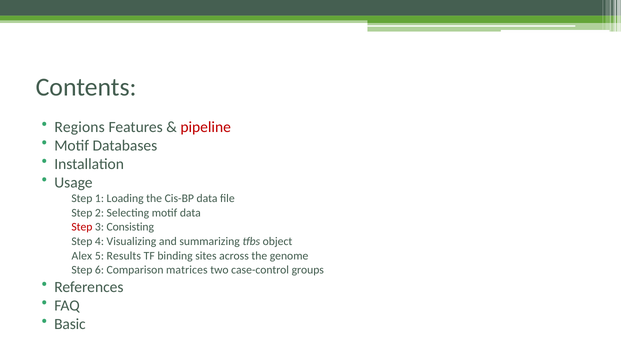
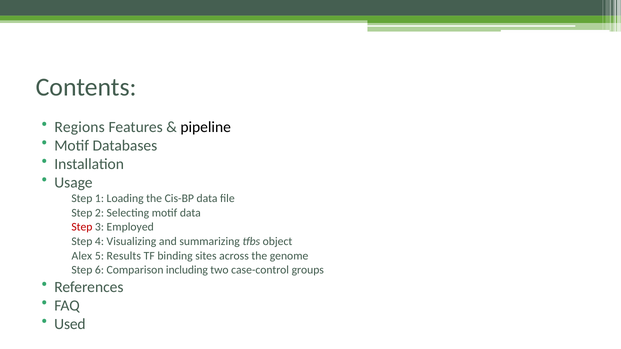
pipeline colour: red -> black
Consisting: Consisting -> Employed
matrices: matrices -> including
Basic: Basic -> Used
